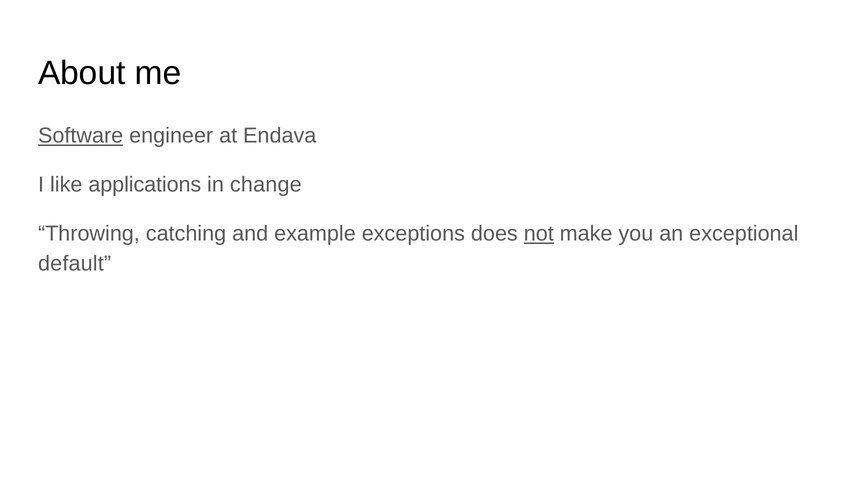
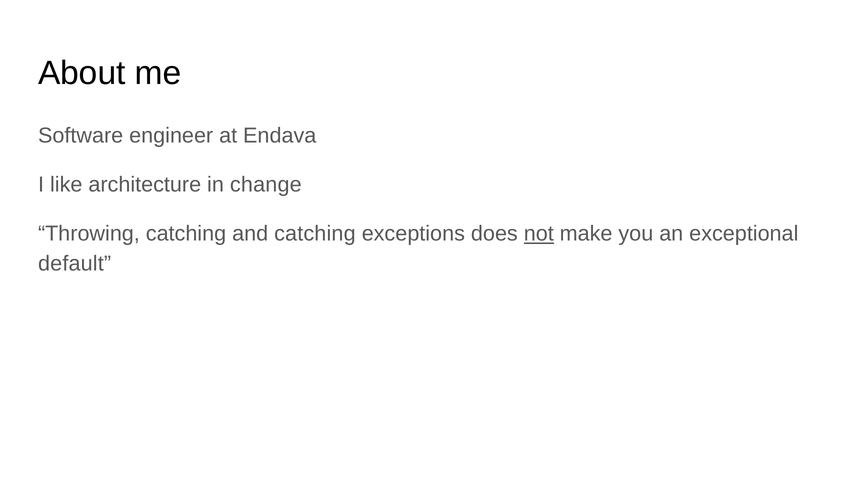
Software underline: present -> none
applications: applications -> architecture
and example: example -> catching
